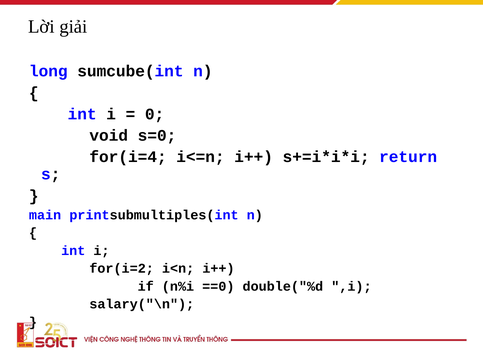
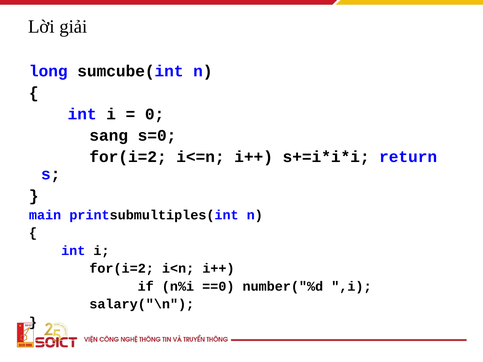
void: void -> sang
for(i=4 at (128, 157): for(i=4 -> for(i=2
double("%d: double("%d -> number("%d
